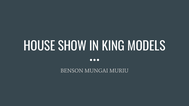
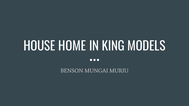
SHOW: SHOW -> HOME
